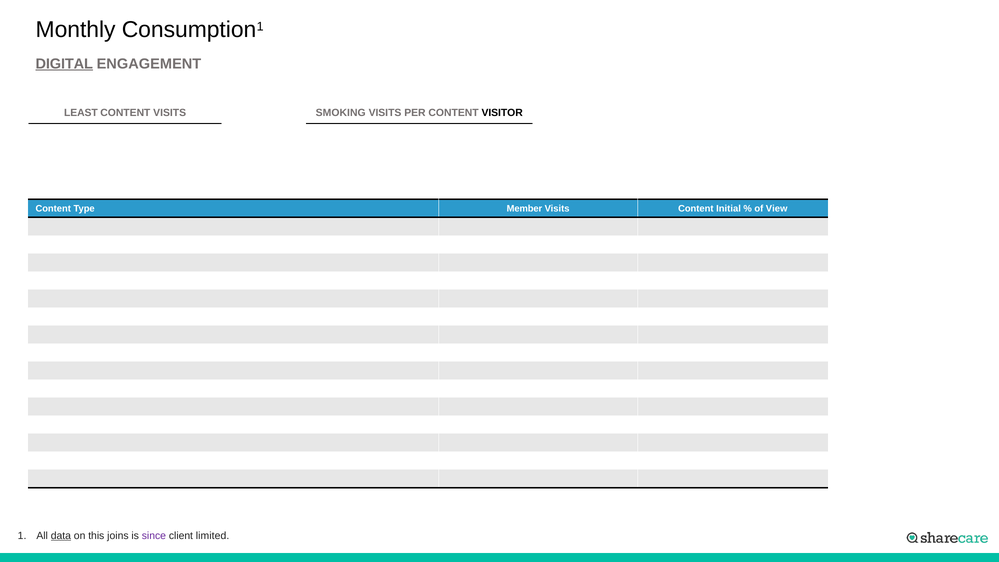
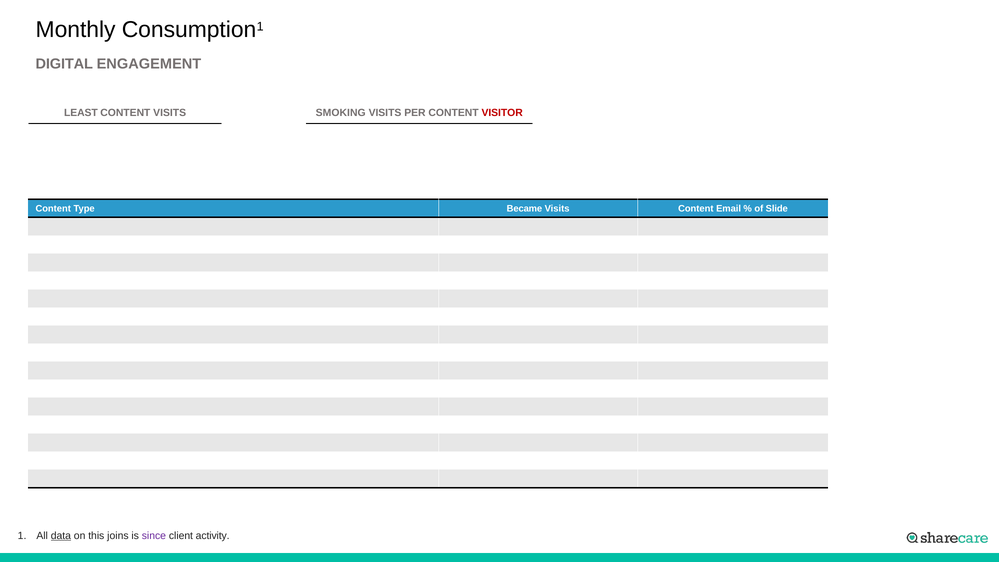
DIGITAL underline: present -> none
VISITOR colour: black -> red
Member: Member -> Became
Initial: Initial -> Email
View: View -> Slide
limited: limited -> activity
